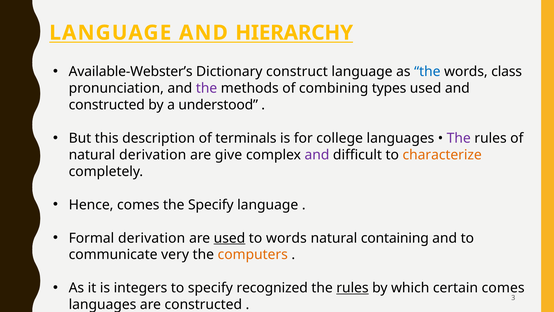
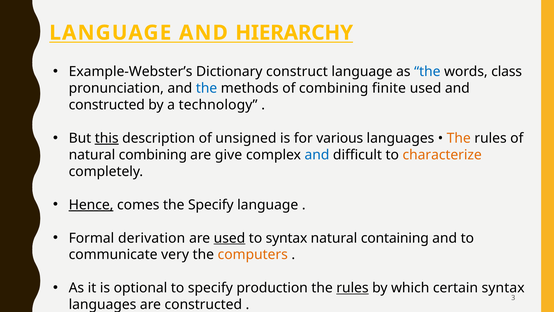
Available-Webster’s: Available-Webster’s -> Example-Webster’s
the at (207, 88) colour: purple -> blue
types: types -> finite
understood: understood -> technology
this underline: none -> present
terminals: terminals -> unsigned
college: college -> various
The at (459, 138) colour: purple -> orange
natural derivation: derivation -> combining
and at (317, 155) colour: purple -> blue
Hence underline: none -> present
to words: words -> syntax
integers: integers -> optional
recognized: recognized -> production
certain comes: comes -> syntax
